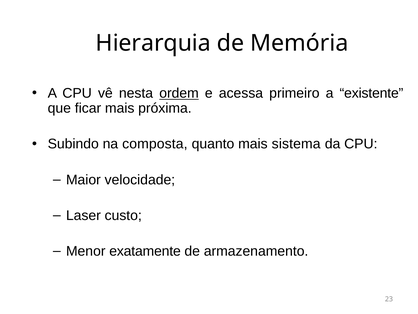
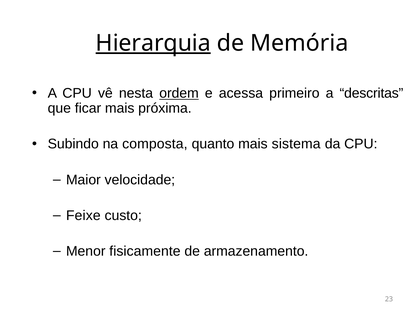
Hierarquia underline: none -> present
existente: existente -> descritas
Laser: Laser -> Feixe
exatamente: exatamente -> fisicamente
